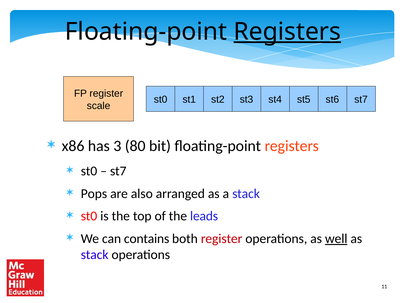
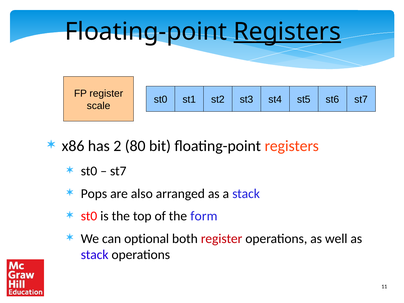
3: 3 -> 2
leads: leads -> form
contains: contains -> optional
well underline: present -> none
